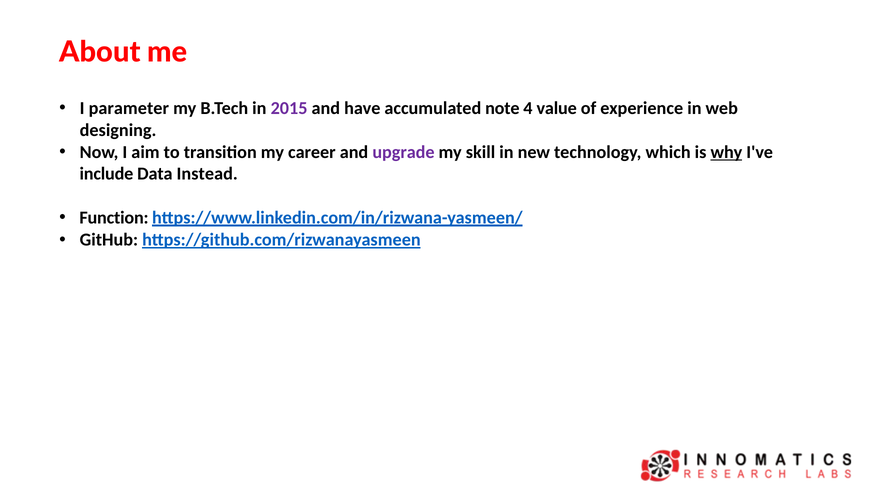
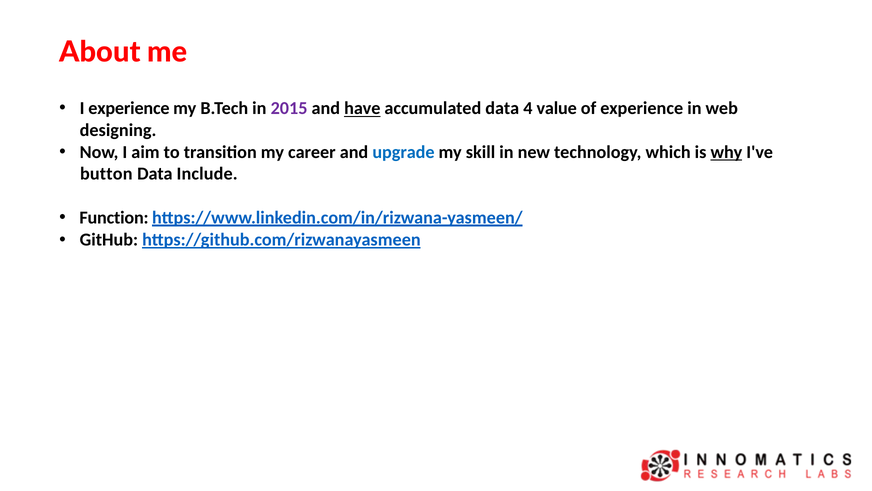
I parameter: parameter -> experience
have underline: none -> present
accumulated note: note -> data
upgrade colour: purple -> blue
include: include -> button
Instead: Instead -> Include
